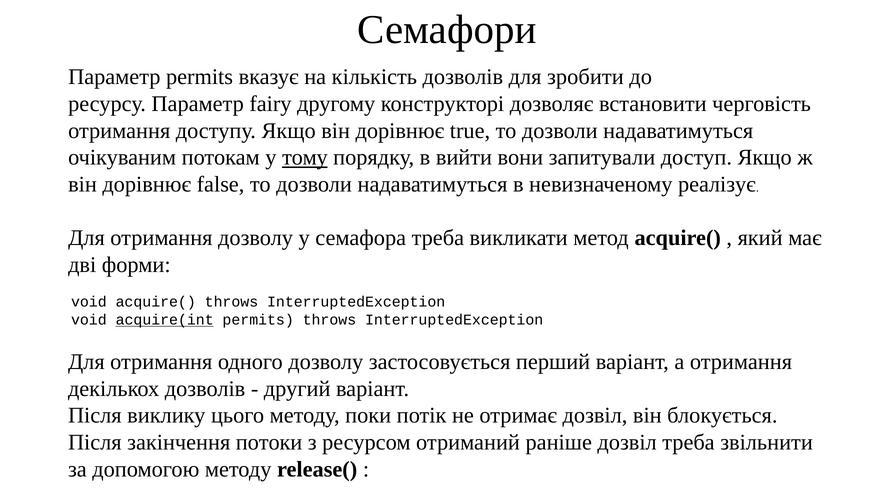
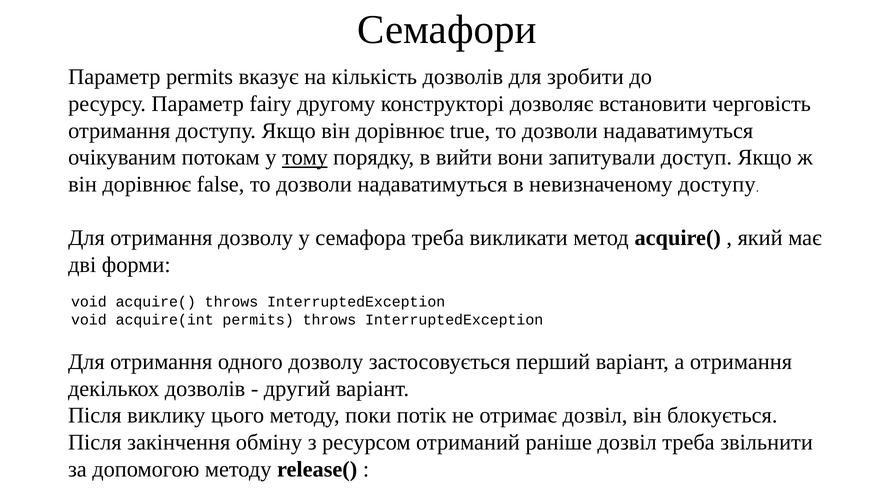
невизначеному реалізує: реалізує -> доступу
acquire(int underline: present -> none
потоки: потоки -> обміну
